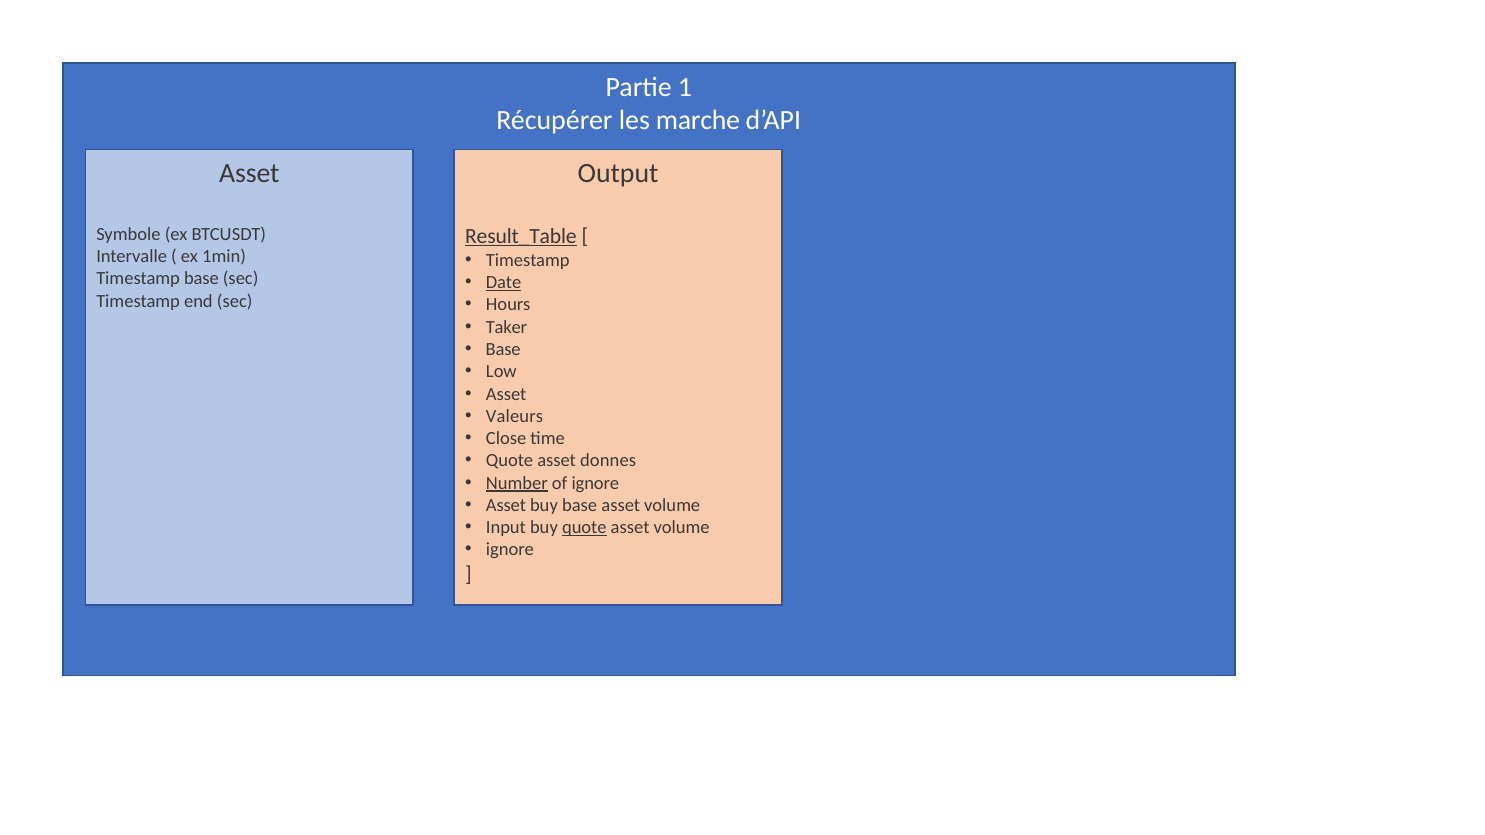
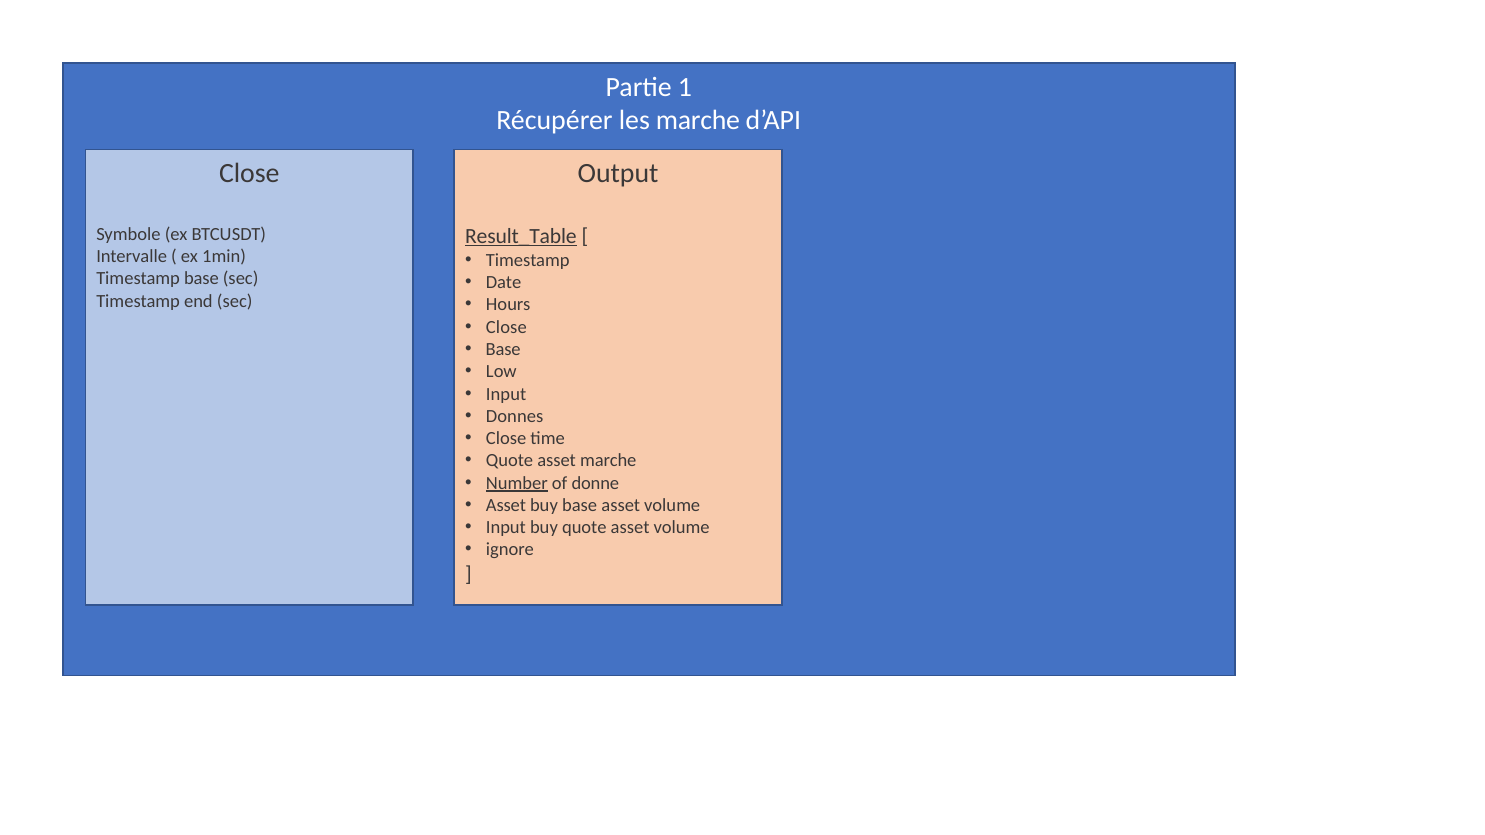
Asset at (249, 174): Asset -> Close
Date underline: present -> none
Taker at (506, 327): Taker -> Close
Asset at (506, 394): Asset -> Input
Valeurs: Valeurs -> Donnes
asset donnes: donnes -> marche
of ignore: ignore -> donne
quote at (584, 528) underline: present -> none
